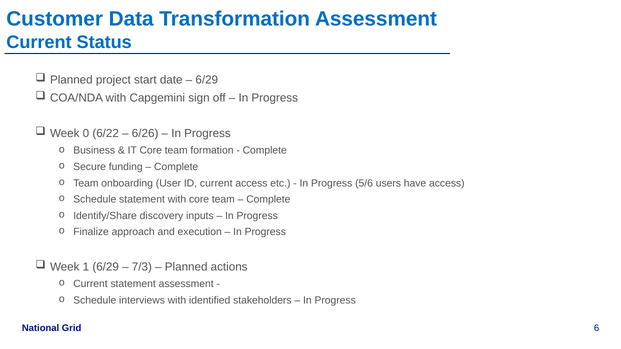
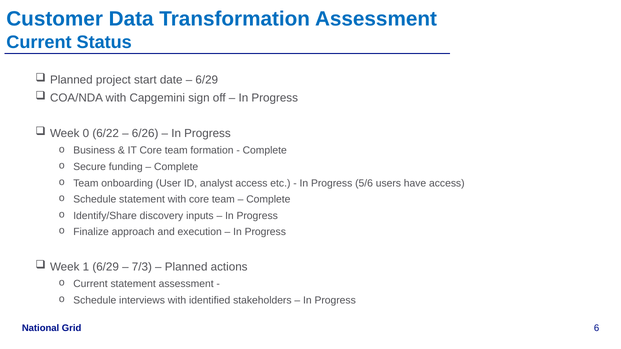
ID current: current -> analyst
